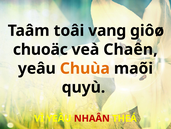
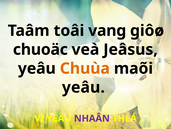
Chaên: Chaên -> Jeâsus
quyù at (83, 87): quyù -> yeâu
NHAÂN colour: red -> purple
